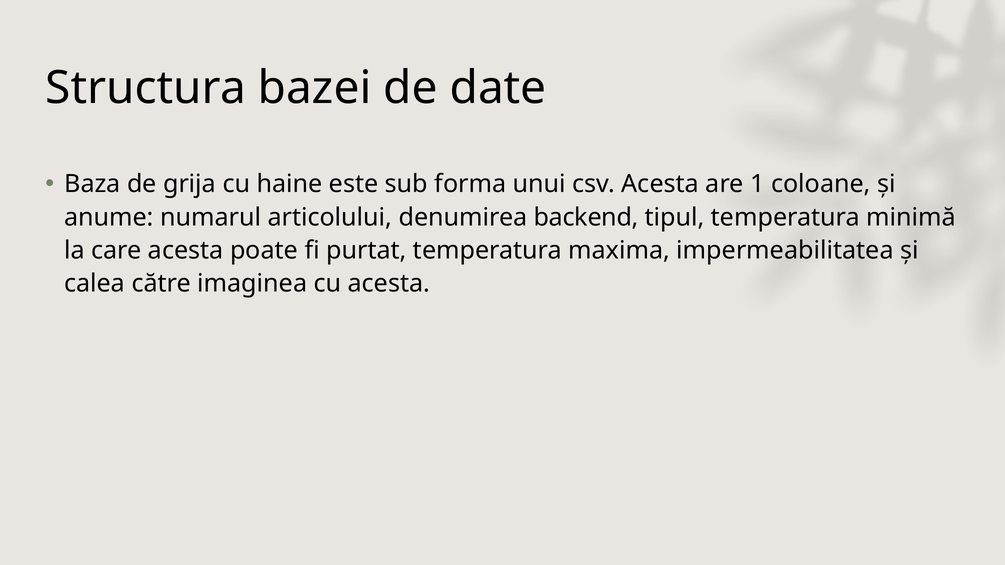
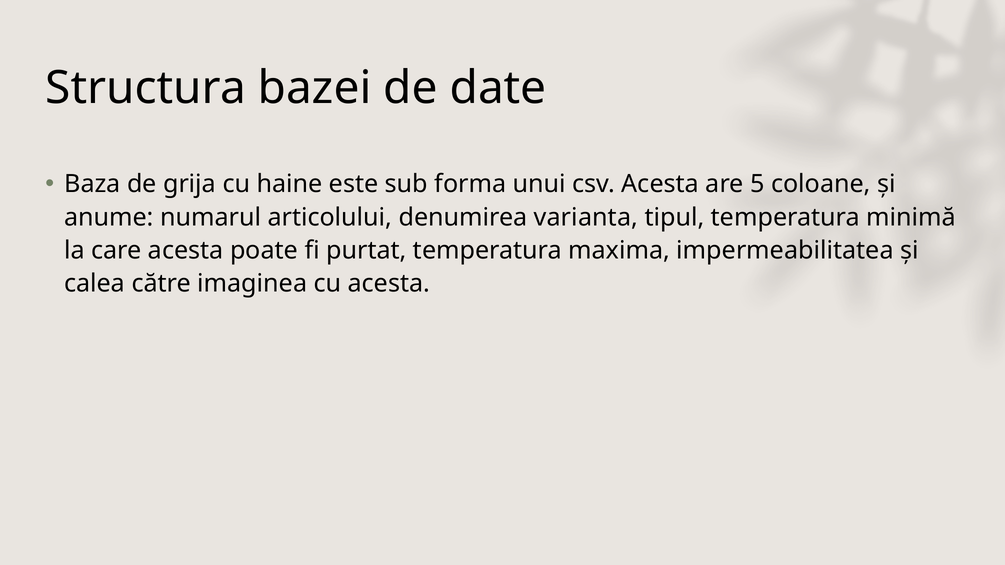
1: 1 -> 5
backend: backend -> varianta
